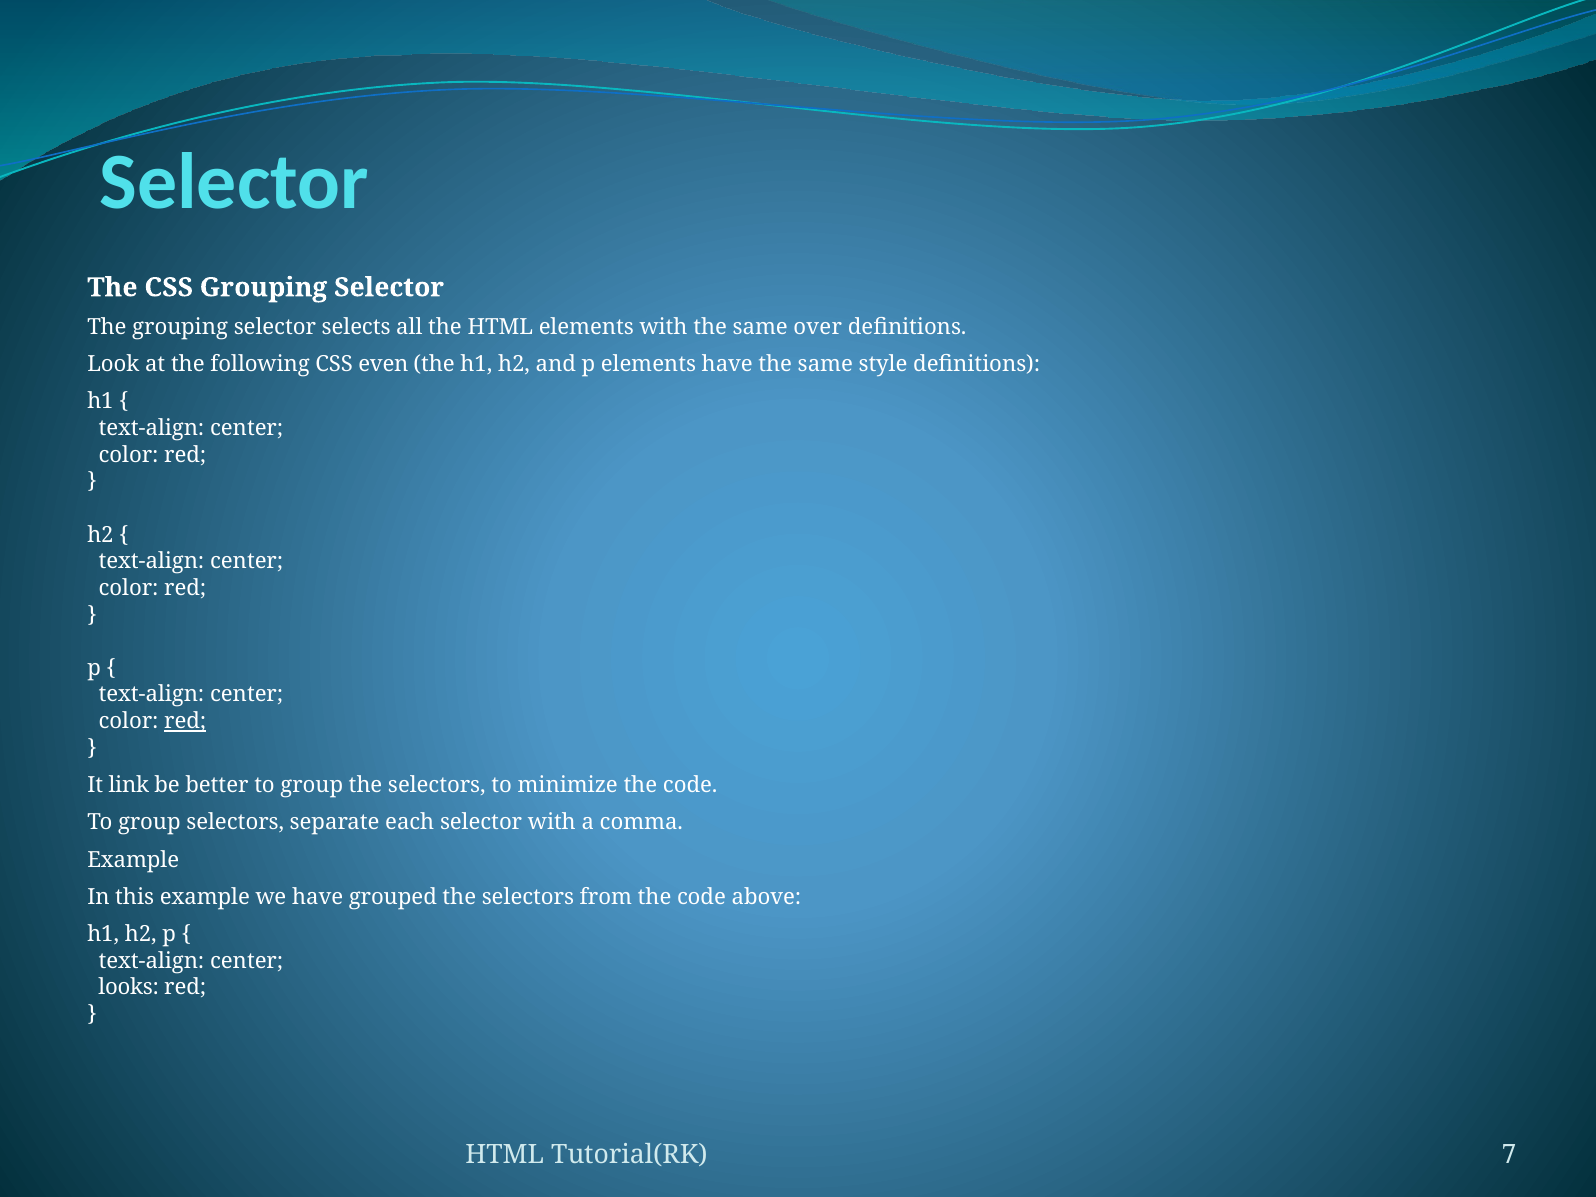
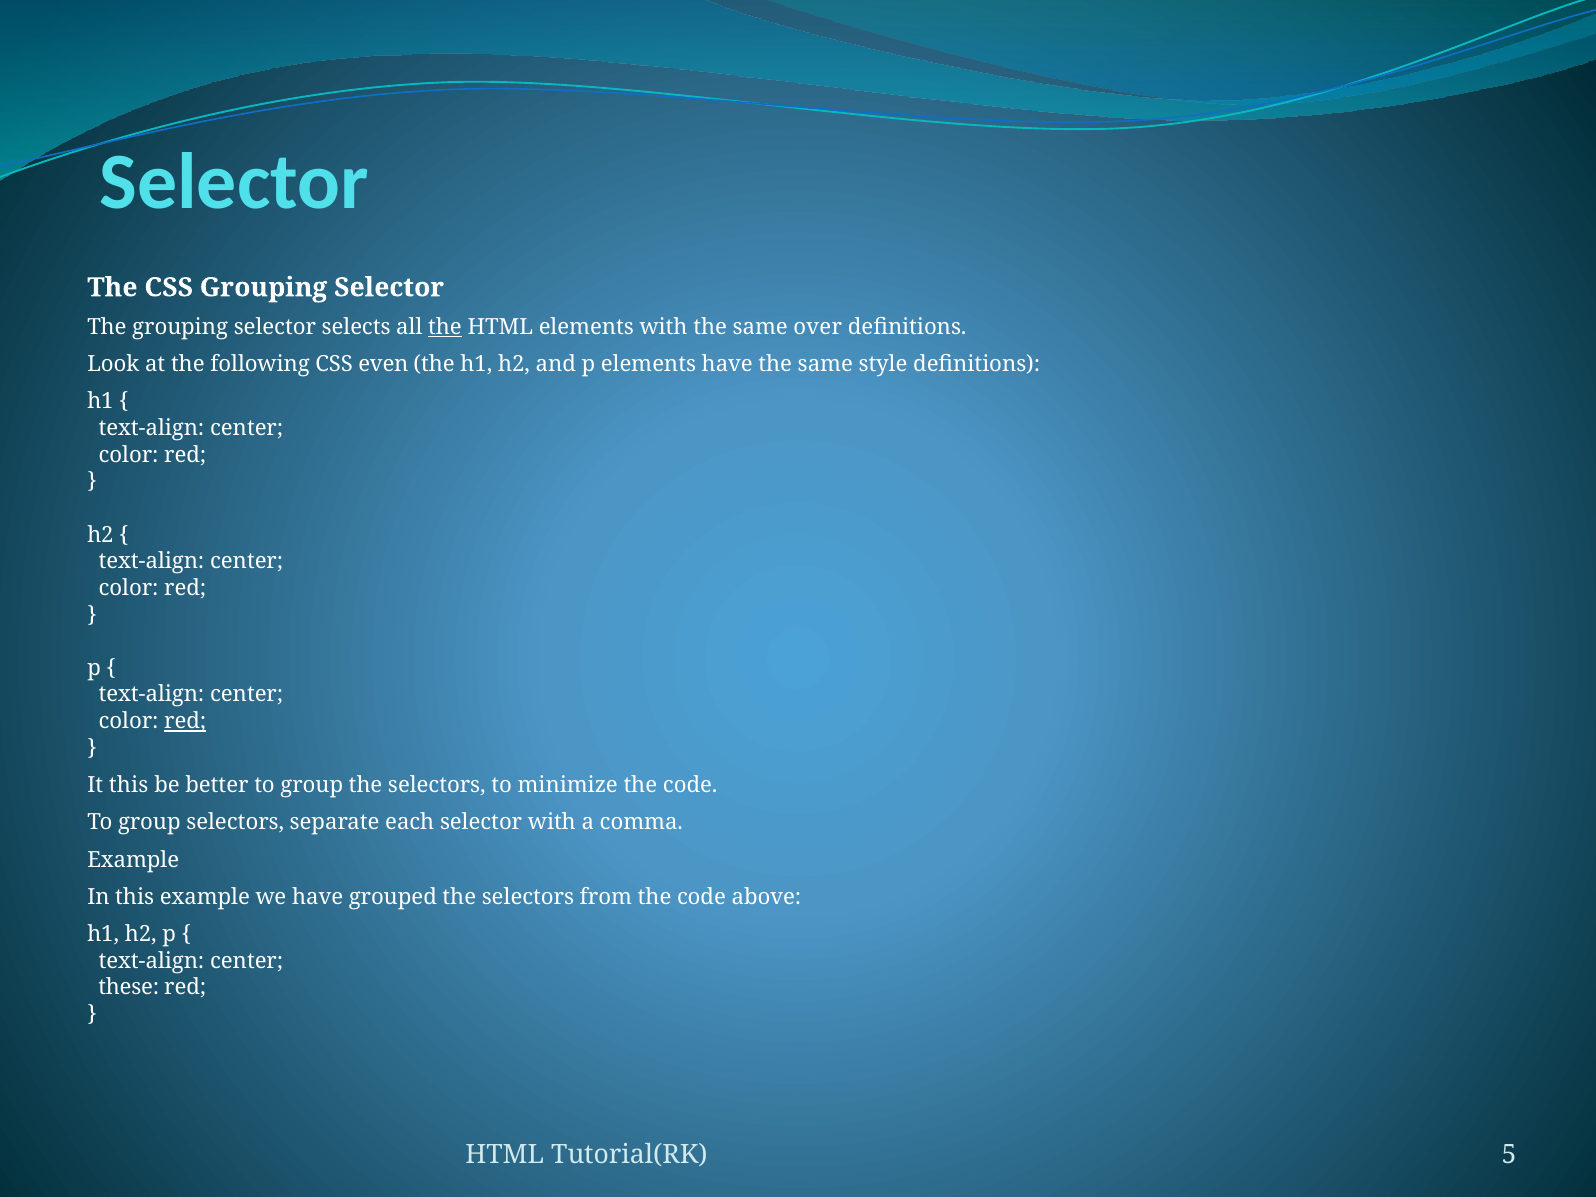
the at (445, 327) underline: none -> present
It link: link -> this
looks: looks -> these
7: 7 -> 5
